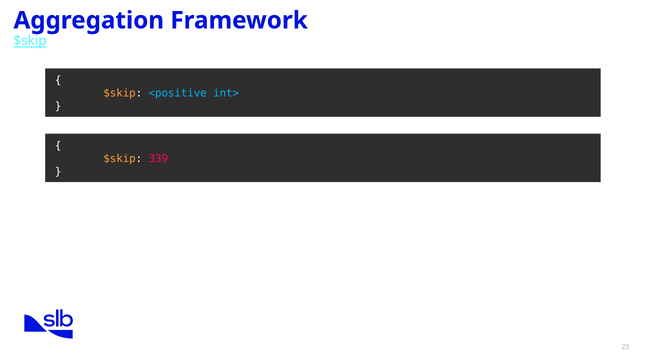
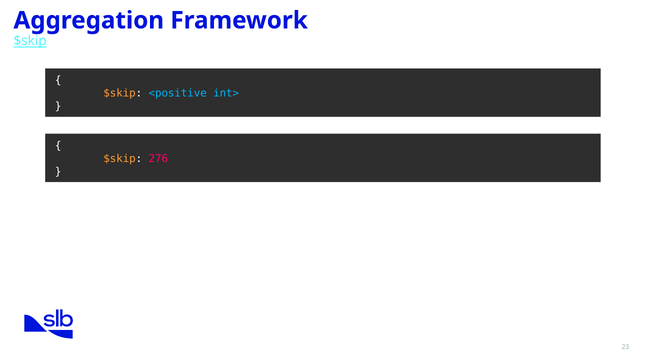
339: 339 -> 276
